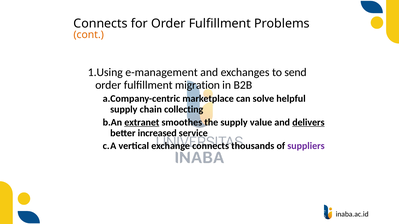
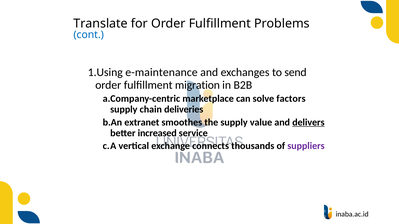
Connects at (101, 24): Connects -> Translate
cont colour: orange -> blue
e-management: e-management -> e-maintenance
helpful: helpful -> factors
collecting: collecting -> deliveries
extranet underline: present -> none
